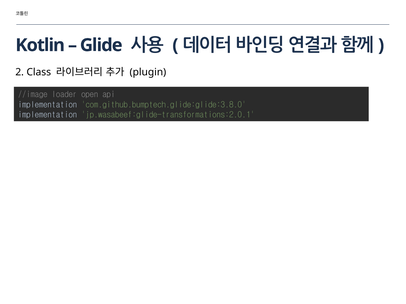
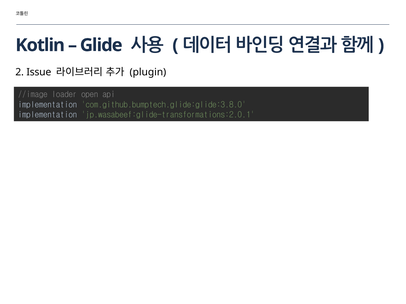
Class: Class -> Issue
